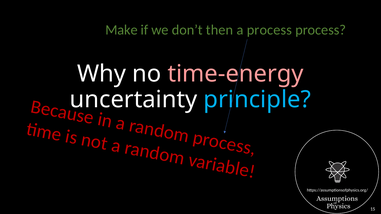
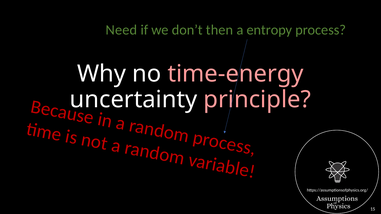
Make: Make -> Need
a process: process -> entropy
principle colour: light blue -> pink
